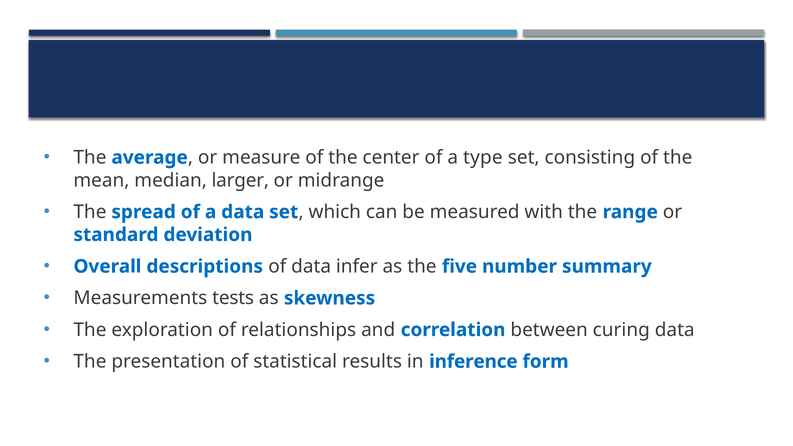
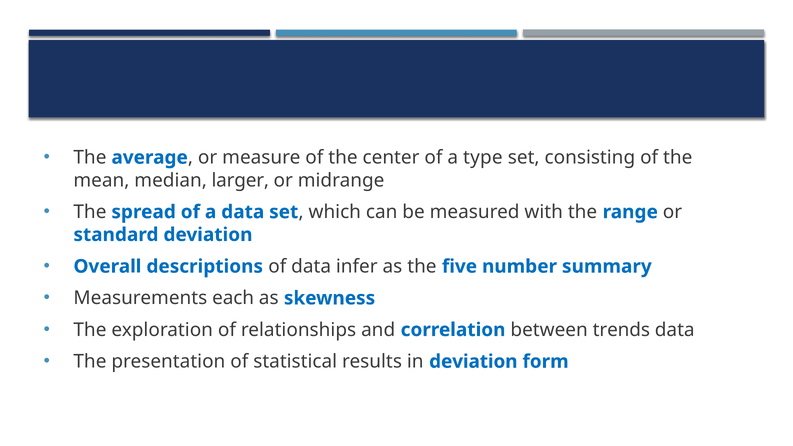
tests: tests -> each
curing: curing -> trends
in inference: inference -> deviation
